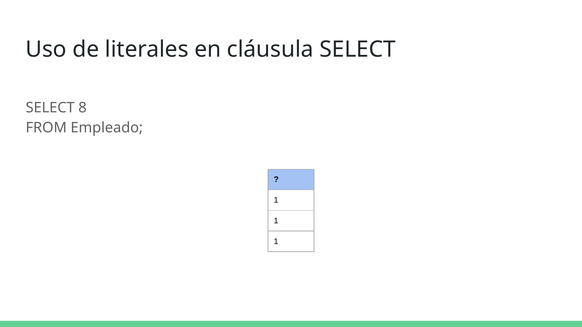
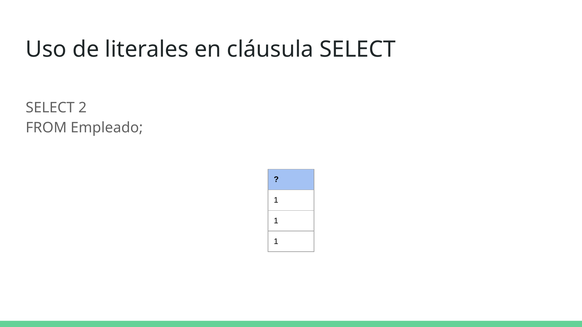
8: 8 -> 2
